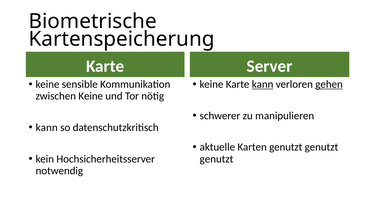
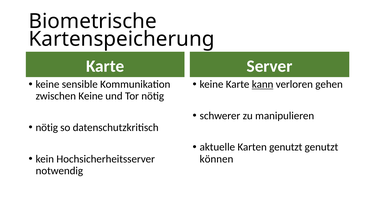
gehen underline: present -> none
kann at (47, 127): kann -> nötig
genutzt at (217, 159): genutzt -> können
